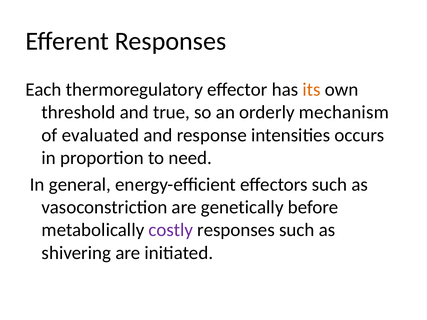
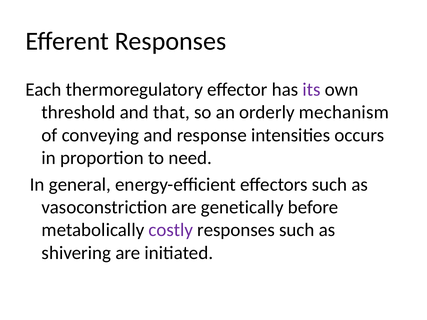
its colour: orange -> purple
true: true -> that
evaluated: evaluated -> conveying
